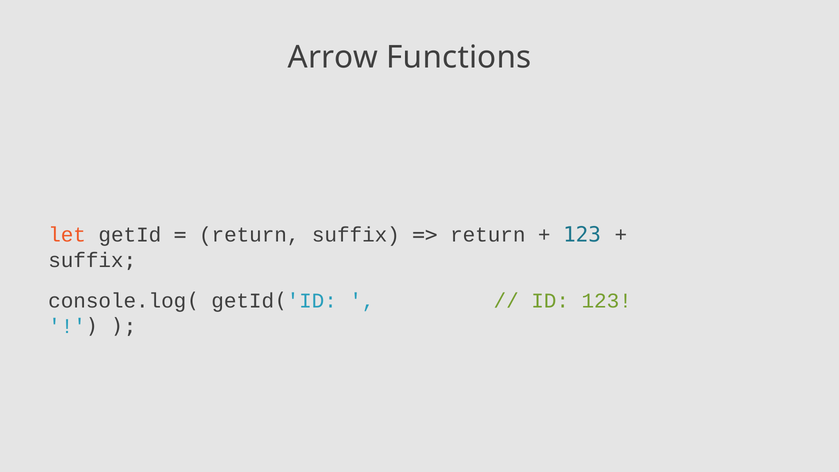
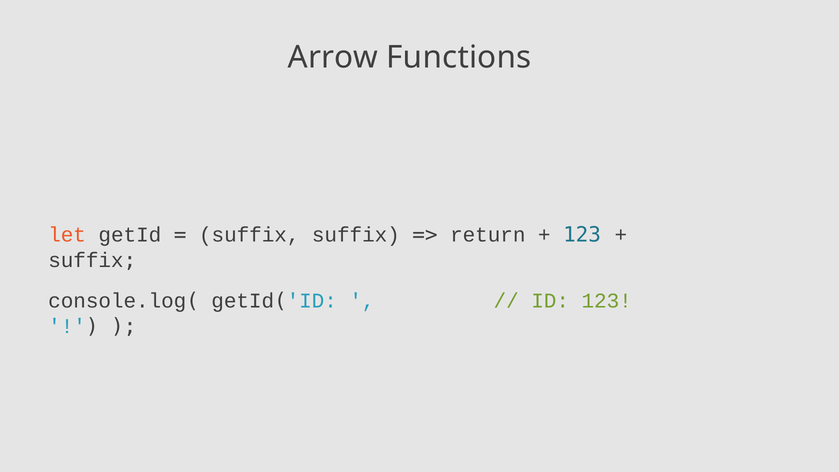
return at (249, 235): return -> suffix
